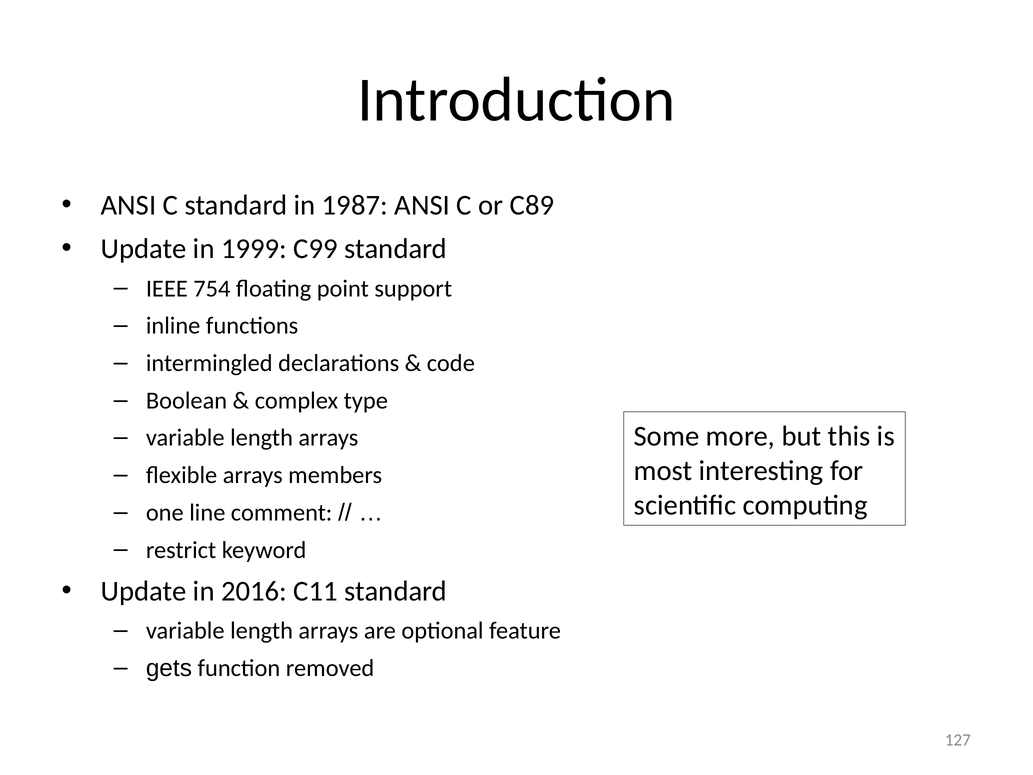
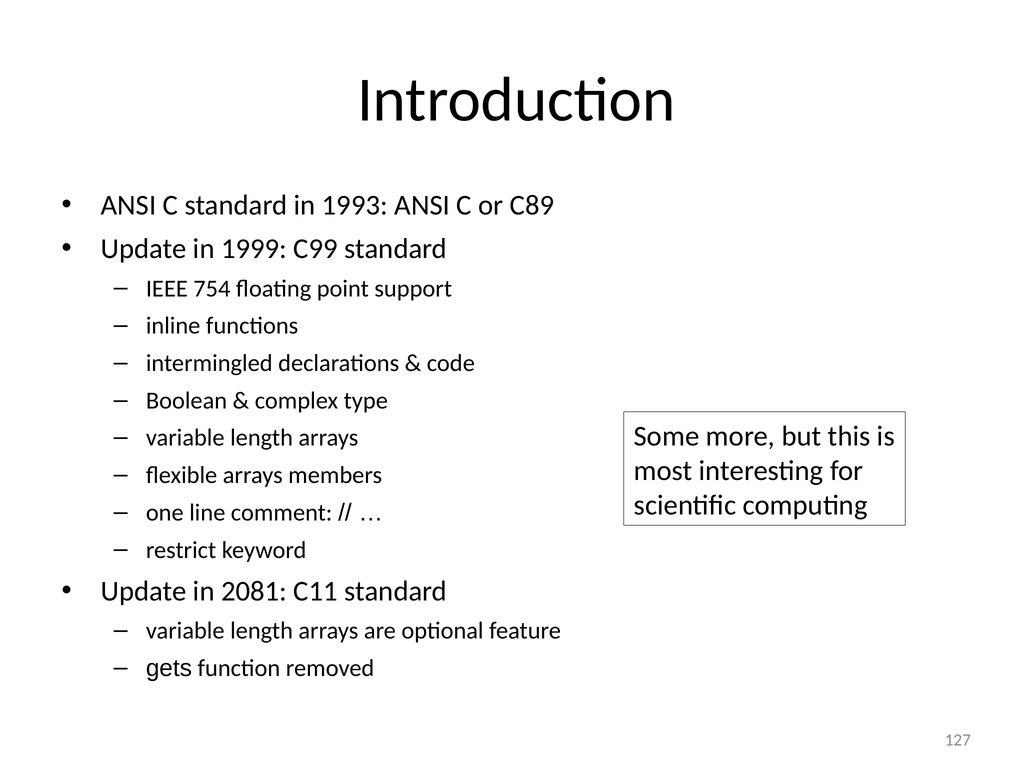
1987: 1987 -> 1993
2016: 2016 -> 2081
